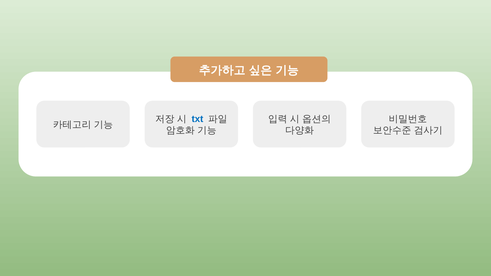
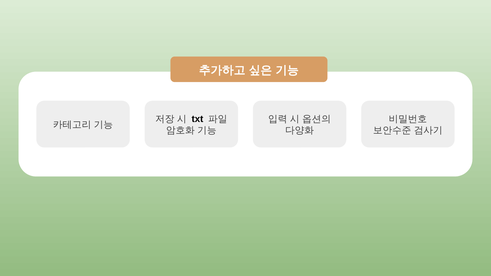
txt colour: blue -> black
